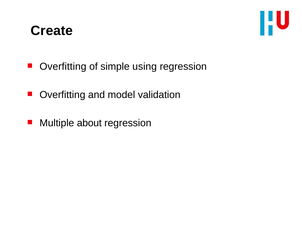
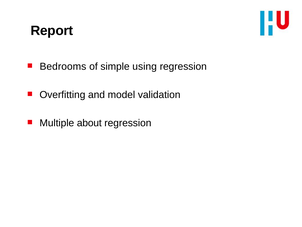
Create: Create -> Report
Overfitting at (63, 66): Overfitting -> Bedrooms
